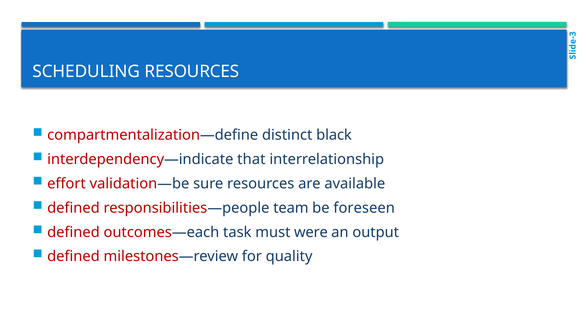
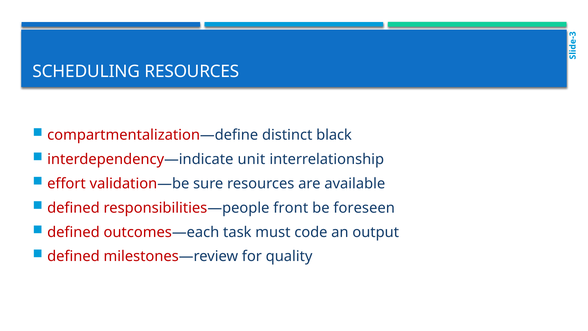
that: that -> unit
team: team -> front
were: were -> code
